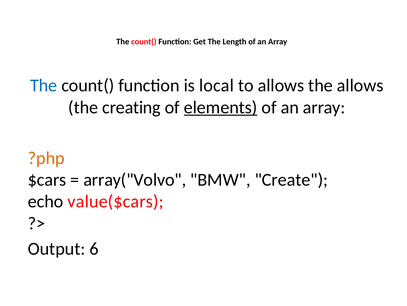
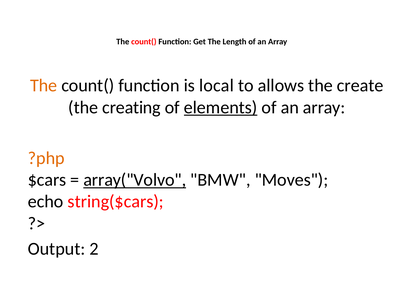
The at (44, 85) colour: blue -> orange
the allows: allows -> create
array("Volvo underline: none -> present
Create: Create -> Moves
value($cars: value($cars -> string($cars
6: 6 -> 2
